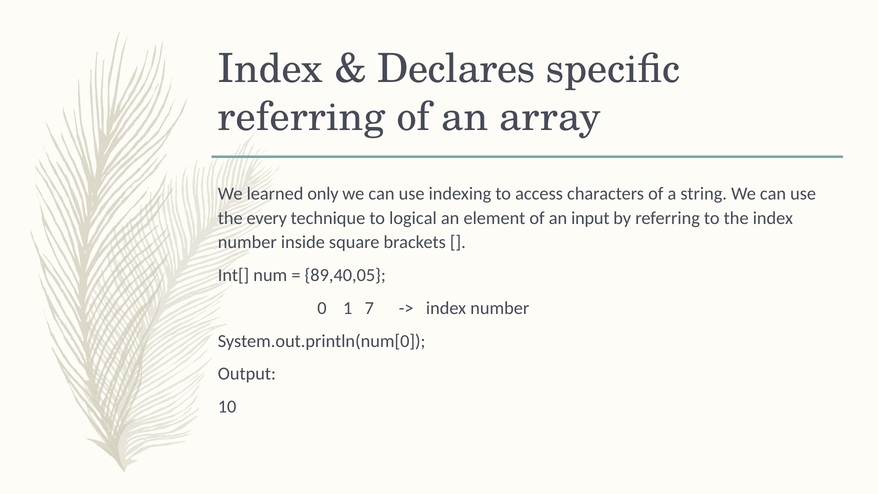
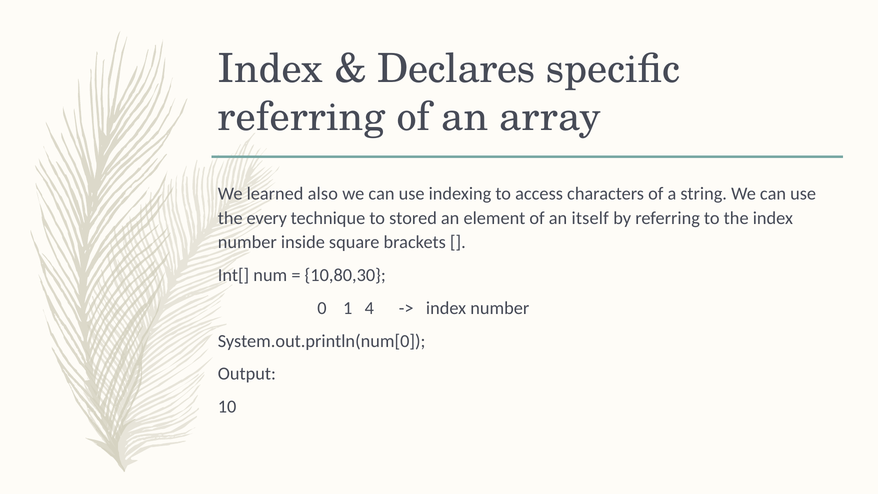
only: only -> also
logical: logical -> stored
input: input -> itself
89,40,05: 89,40,05 -> 10,80,30
7: 7 -> 4
